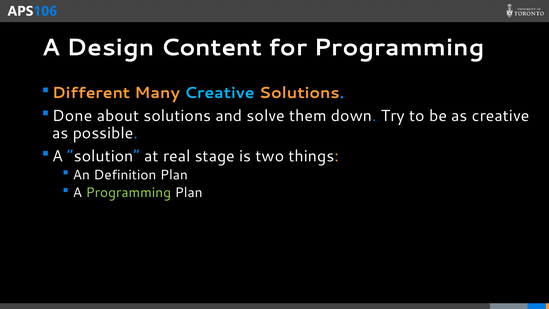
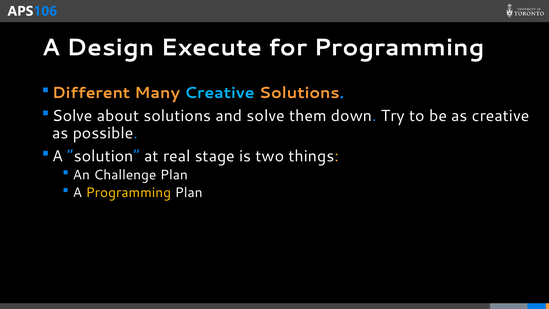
Content: Content -> Execute
Done at (72, 116): Done -> Solve
Definition: Definition -> Challenge
Programming at (128, 193) colour: light green -> yellow
